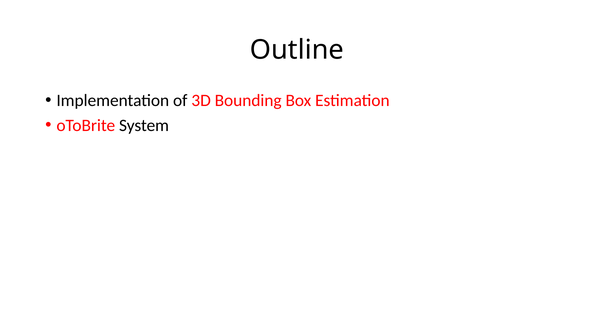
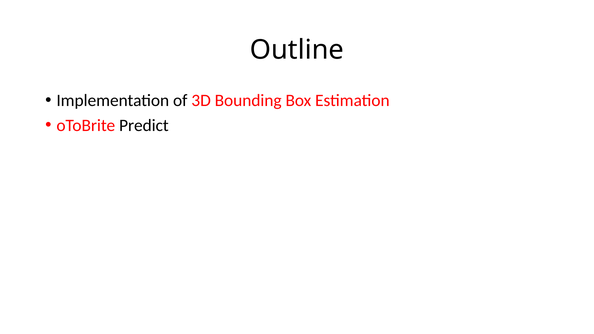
System: System -> Predict
